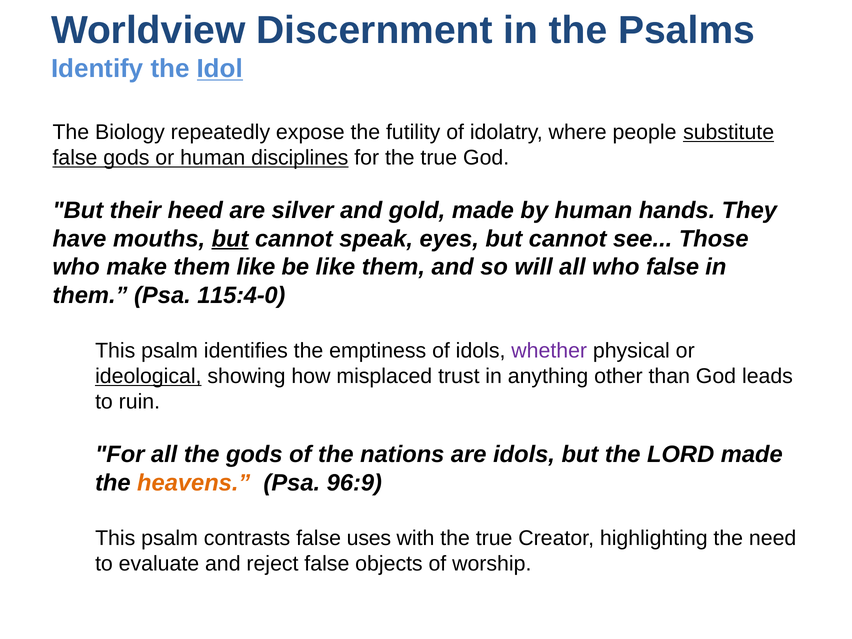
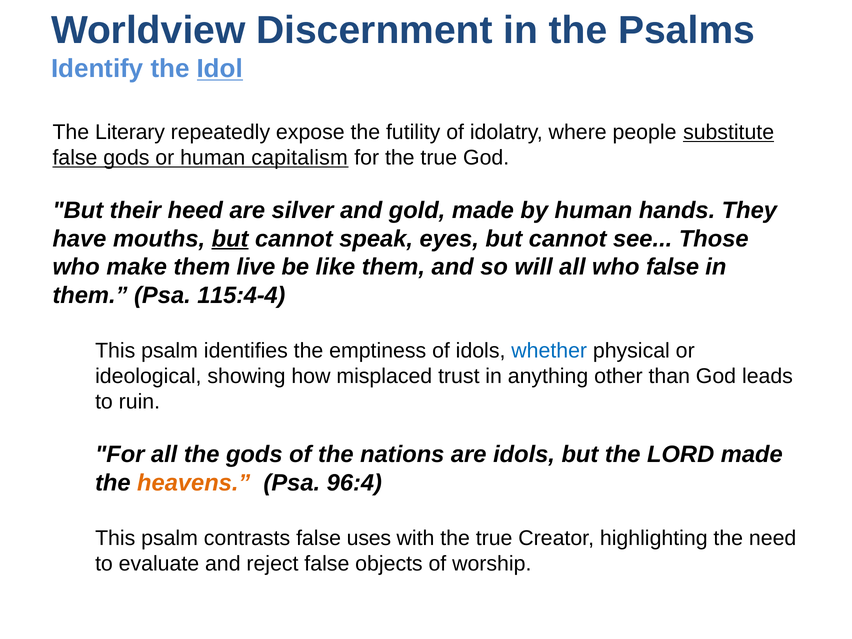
Biology: Biology -> Literary
disciplines: disciplines -> capitalism
them like: like -> live
115:4-0: 115:4-0 -> 115:4-4
whether colour: purple -> blue
ideological underline: present -> none
96:9: 96:9 -> 96:4
